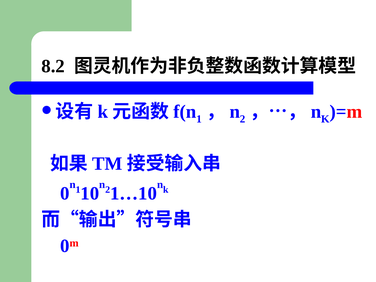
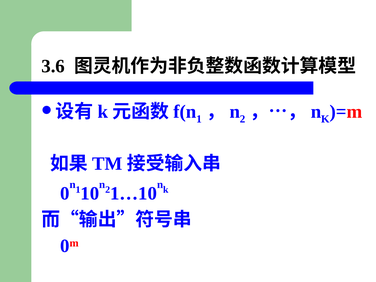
8.2: 8.2 -> 3.6
